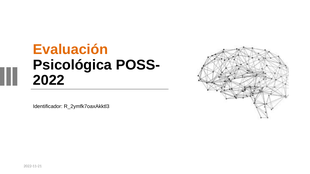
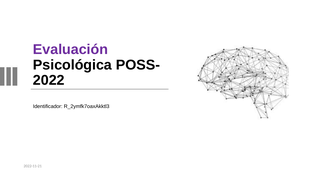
Evaluación colour: orange -> purple
